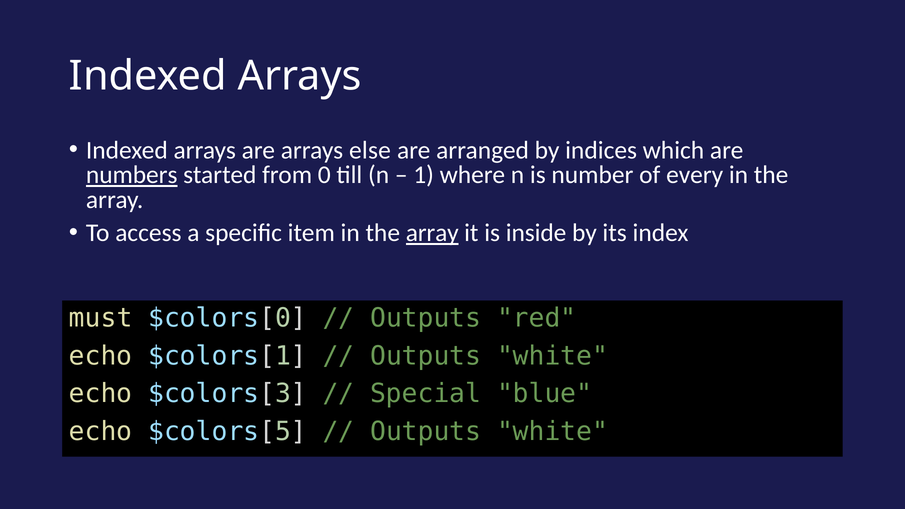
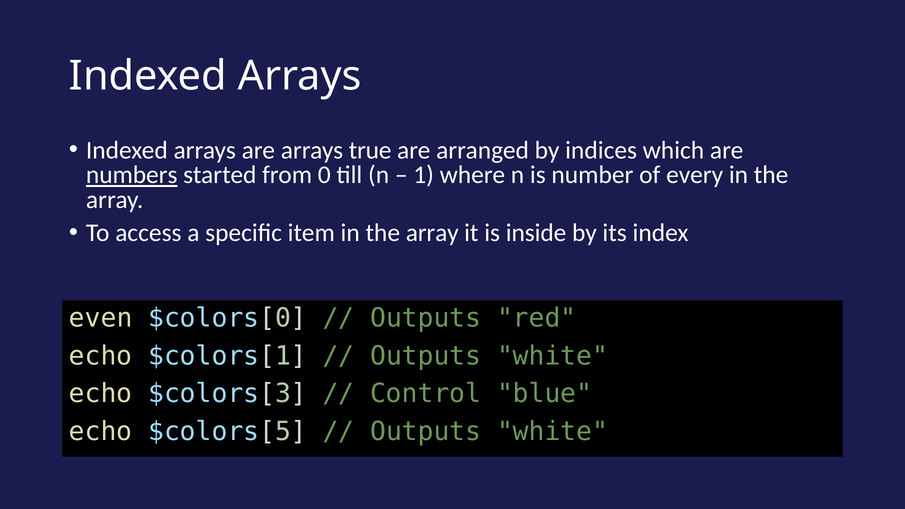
else: else -> true
array at (432, 233) underline: present -> none
must: must -> even
Special: Special -> Control
